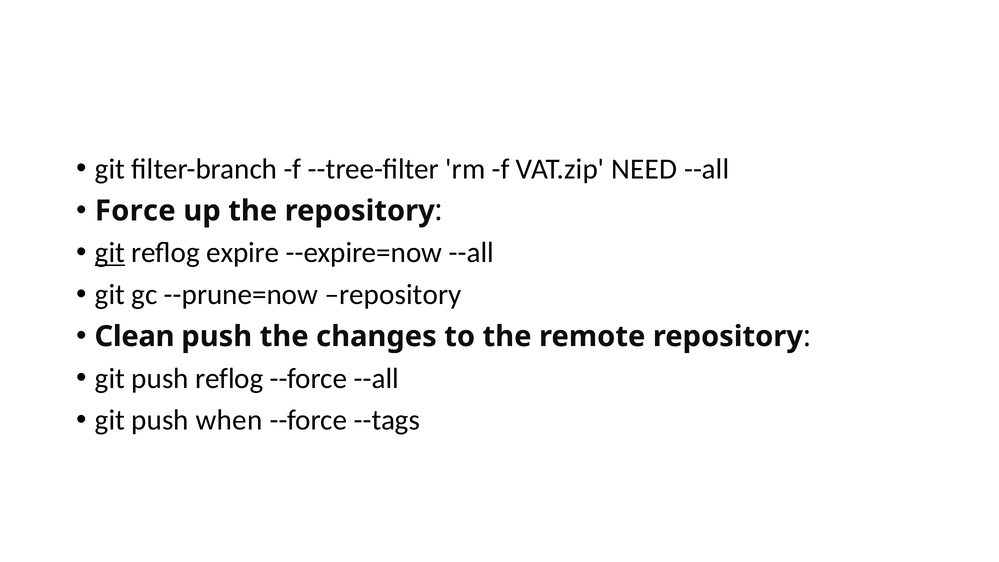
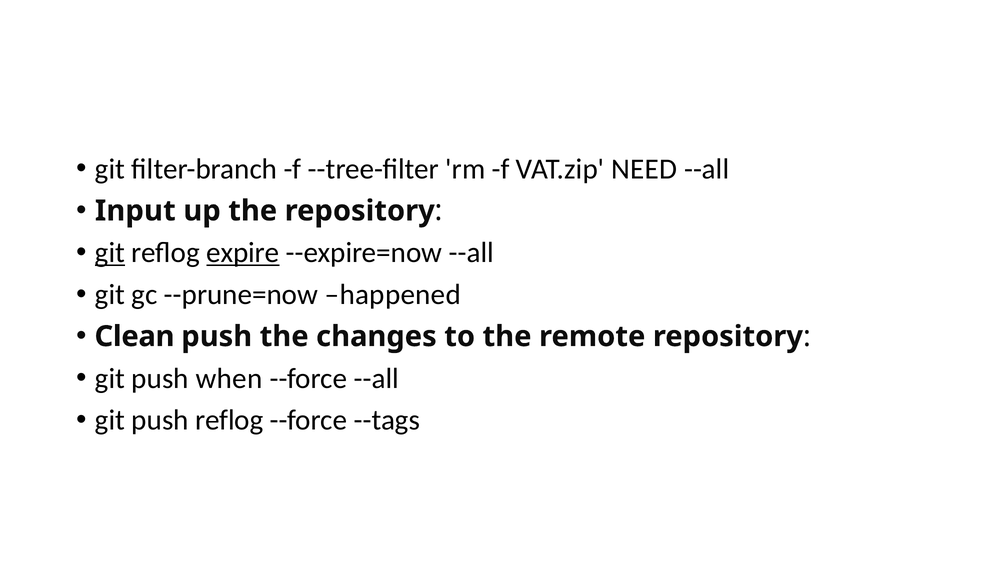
Force: Force -> Input
expire underline: none -> present
--prune=now repository: repository -> happened
push reflog: reflog -> when
push when: when -> reflog
